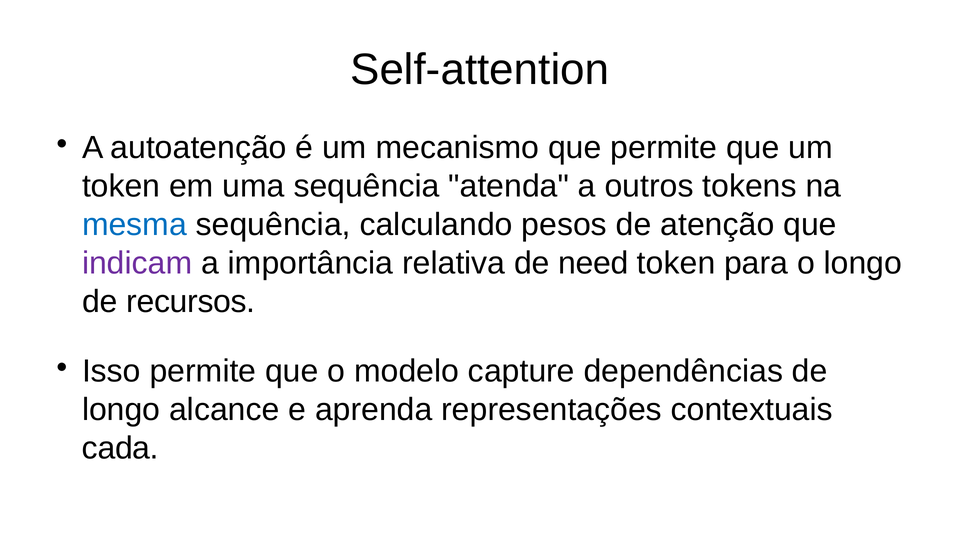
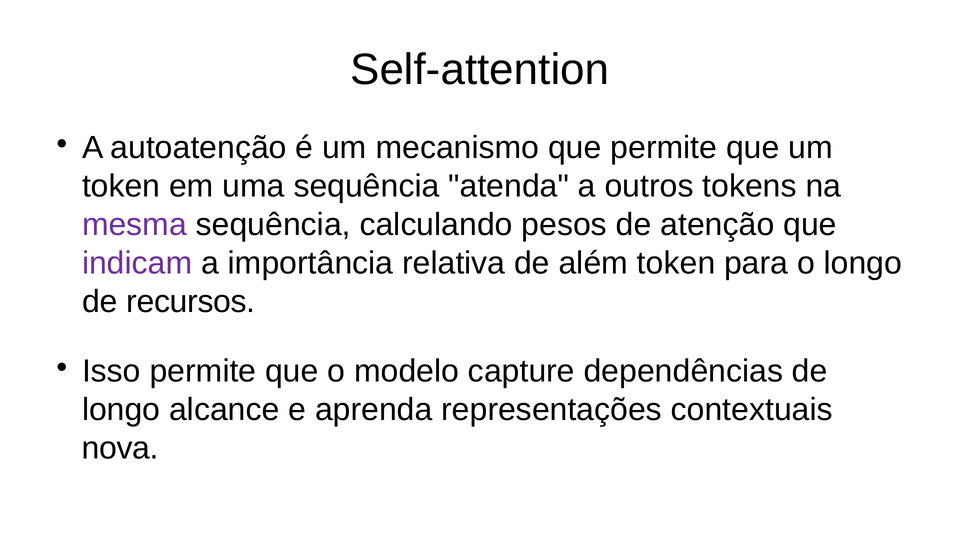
mesma colour: blue -> purple
need: need -> além
cada: cada -> nova
